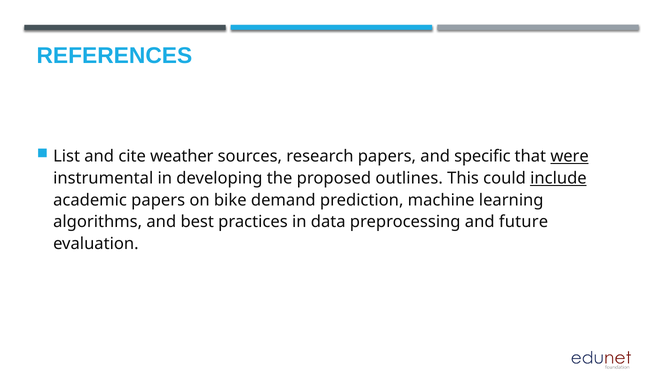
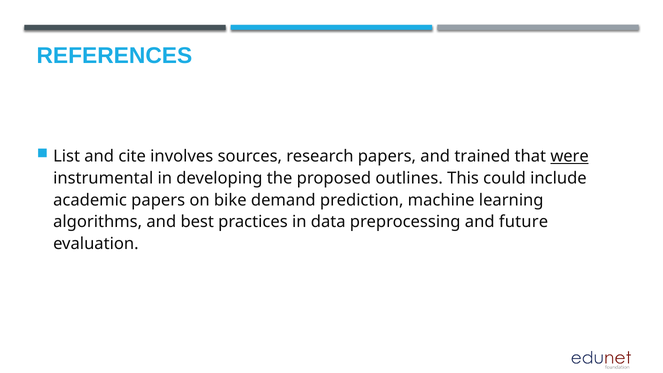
weather: weather -> involves
specific: specific -> trained
include underline: present -> none
